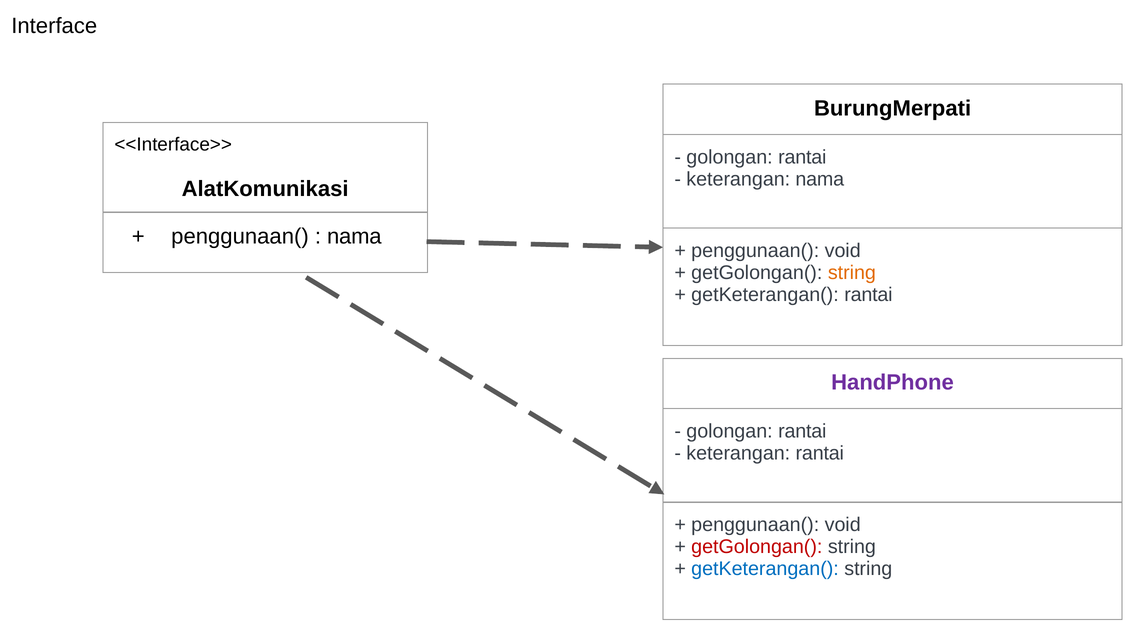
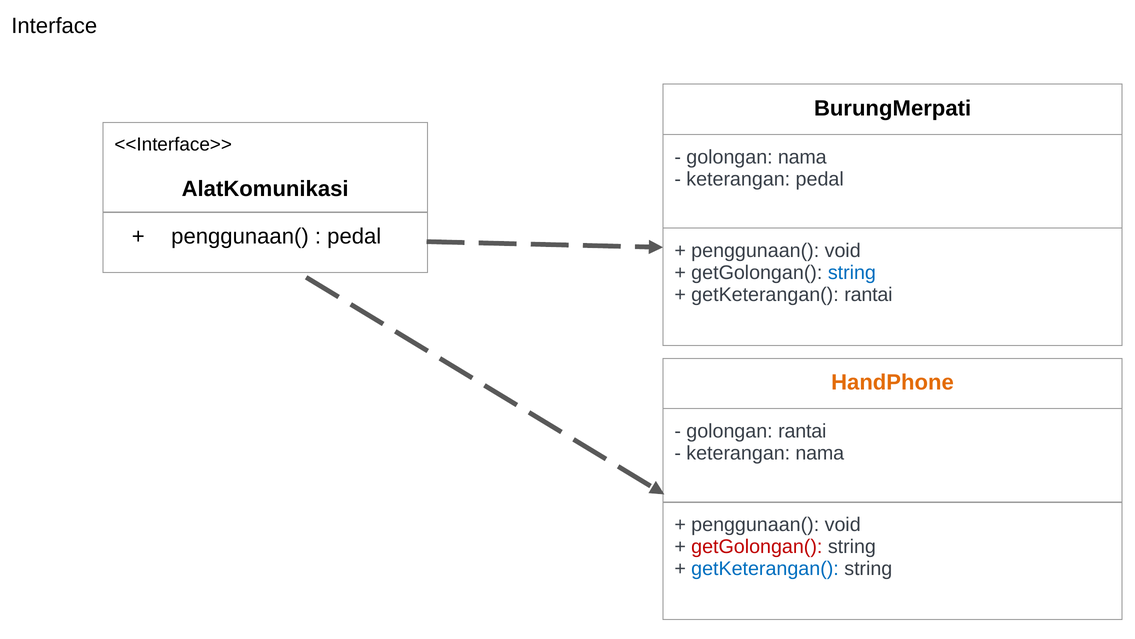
rantai at (802, 157): rantai -> nama
keterangan nama: nama -> pedal
nama at (354, 236): nama -> pedal
string at (852, 272) colour: orange -> blue
HandPhone colour: purple -> orange
keterangan rantai: rantai -> nama
